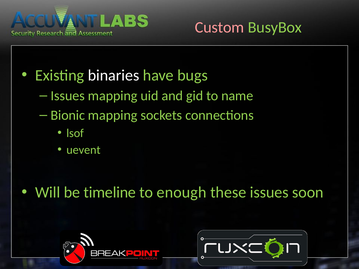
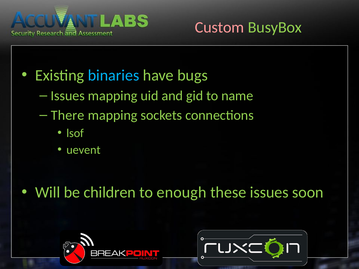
binaries colour: white -> light blue
Bionic: Bionic -> There
timeline: timeline -> children
